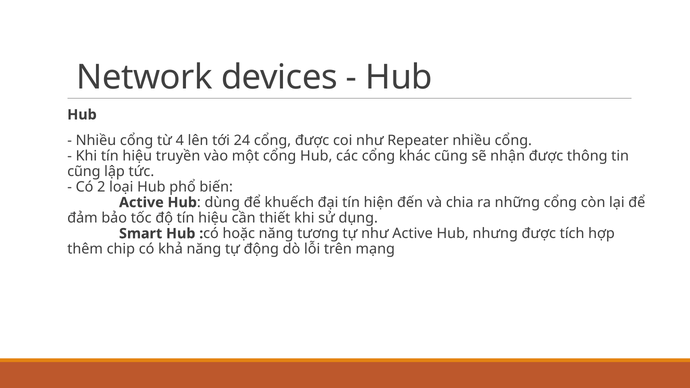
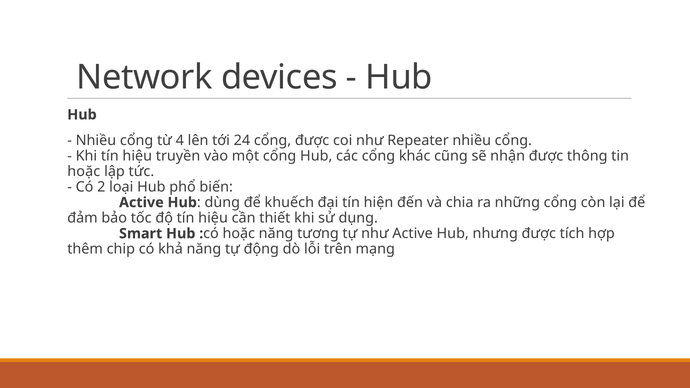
cũng at (84, 171): cũng -> hoặc
